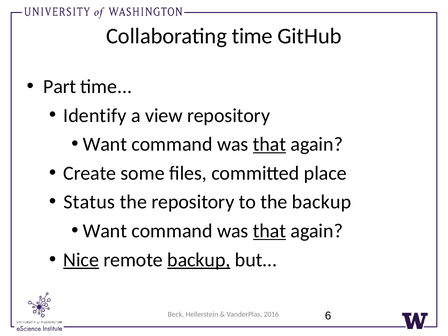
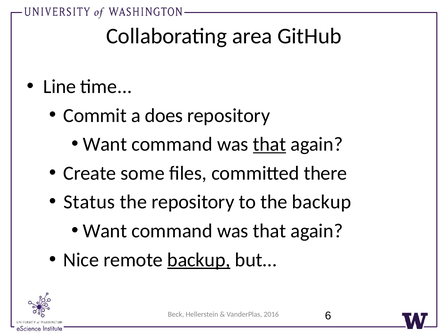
Collaborating time: time -> area
Part: Part -> Line
Identify: Identify -> Commit
view: view -> does
place: place -> there
that at (270, 231) underline: present -> none
Nice underline: present -> none
